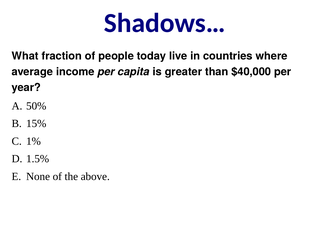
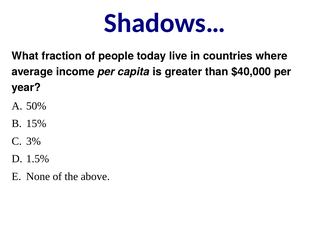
1%: 1% -> 3%
